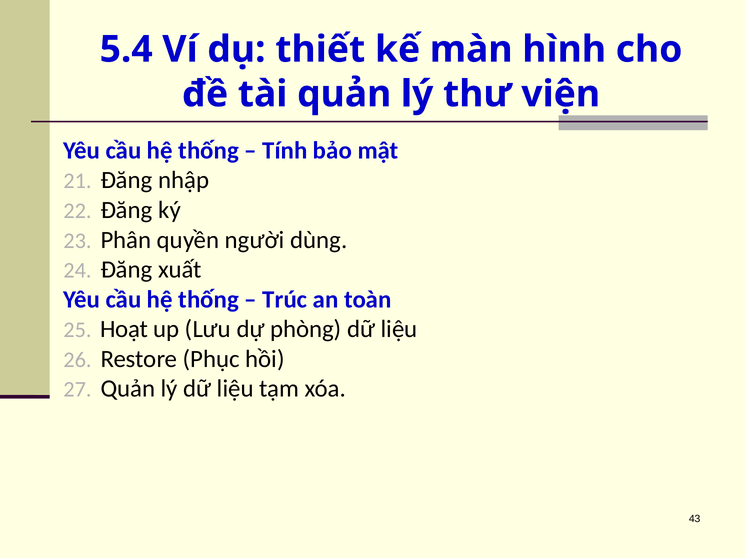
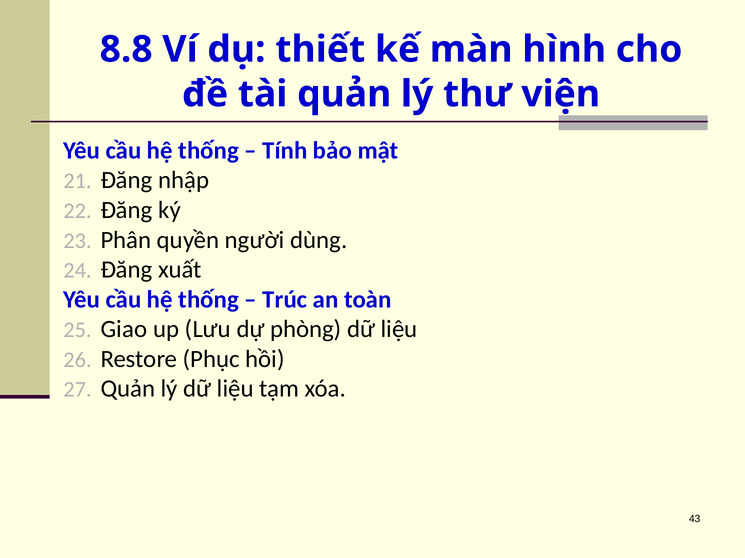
5.4: 5.4 -> 8.8
Hoạt: Hoạt -> Giao
